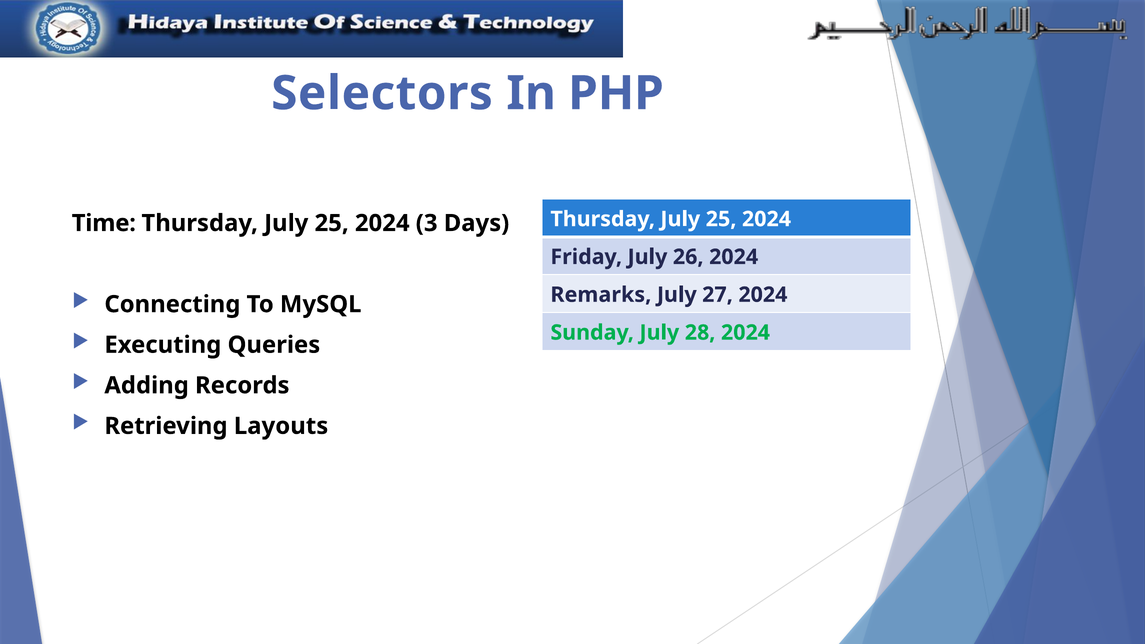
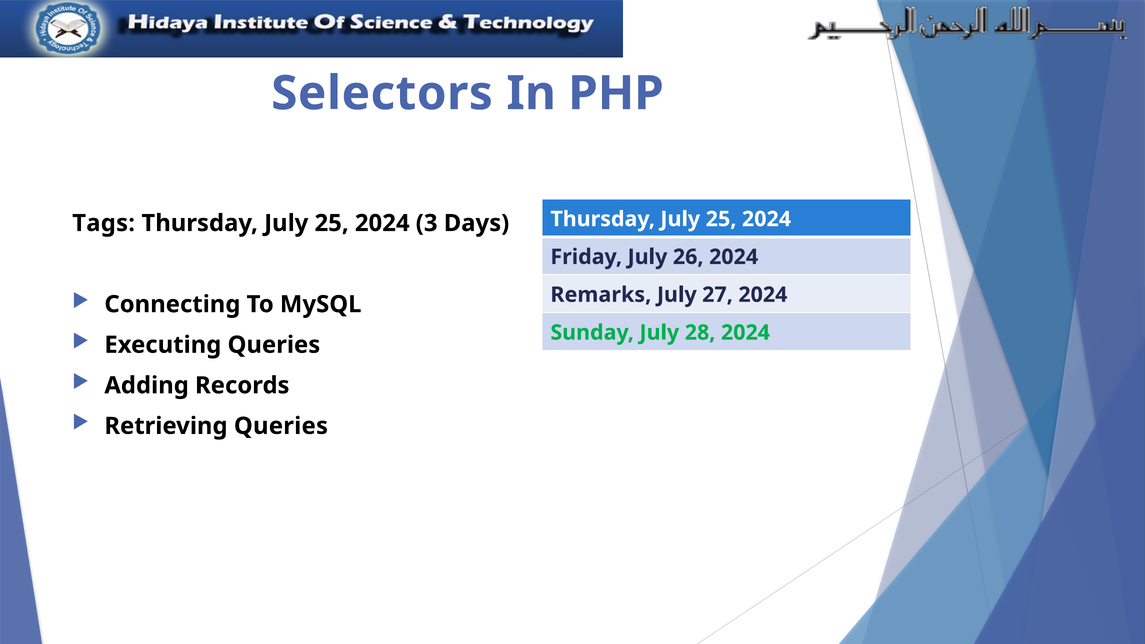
Time: Time -> Tags
Retrieving Layouts: Layouts -> Queries
